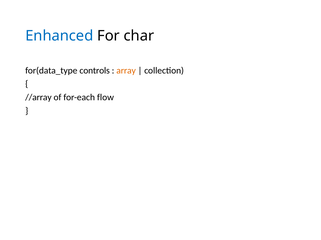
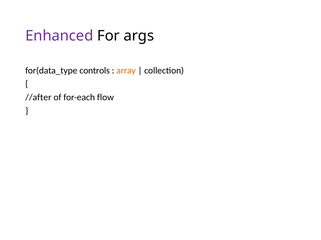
Enhanced colour: blue -> purple
char: char -> args
//array: //array -> //after
